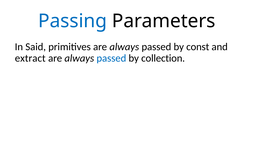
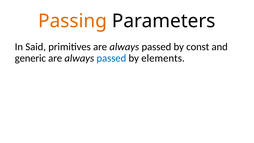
Passing colour: blue -> orange
extract: extract -> generic
collection: collection -> elements
